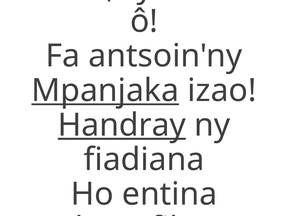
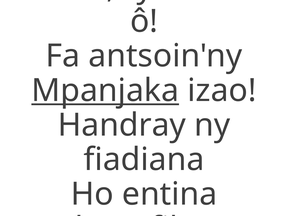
Handray underline: present -> none
